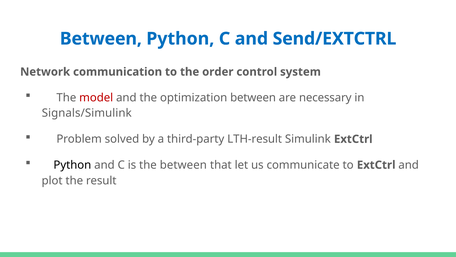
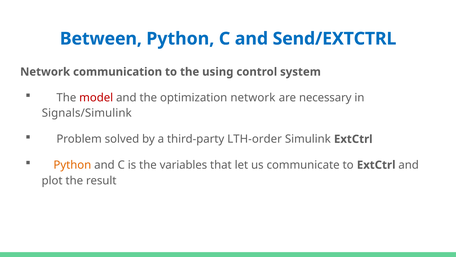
order: order -> using
optimization between: between -> network
LTH-result: LTH-result -> LTH-order
Python at (72, 165) colour: black -> orange
the between: between -> variables
